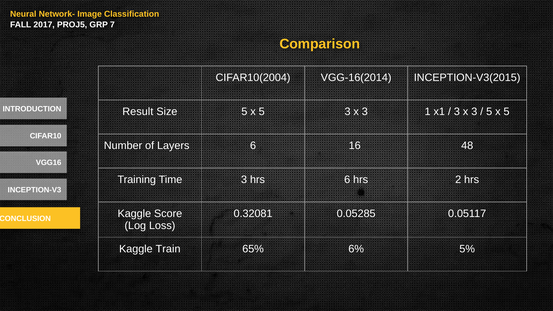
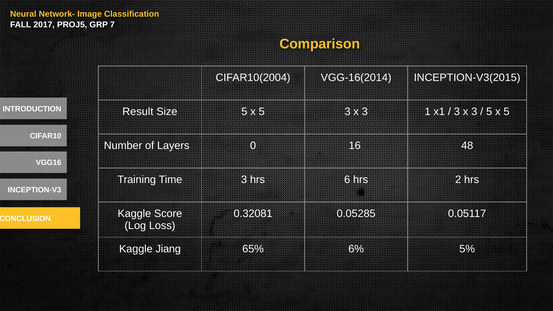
Layers 6: 6 -> 0
Train: Train -> Jiang
